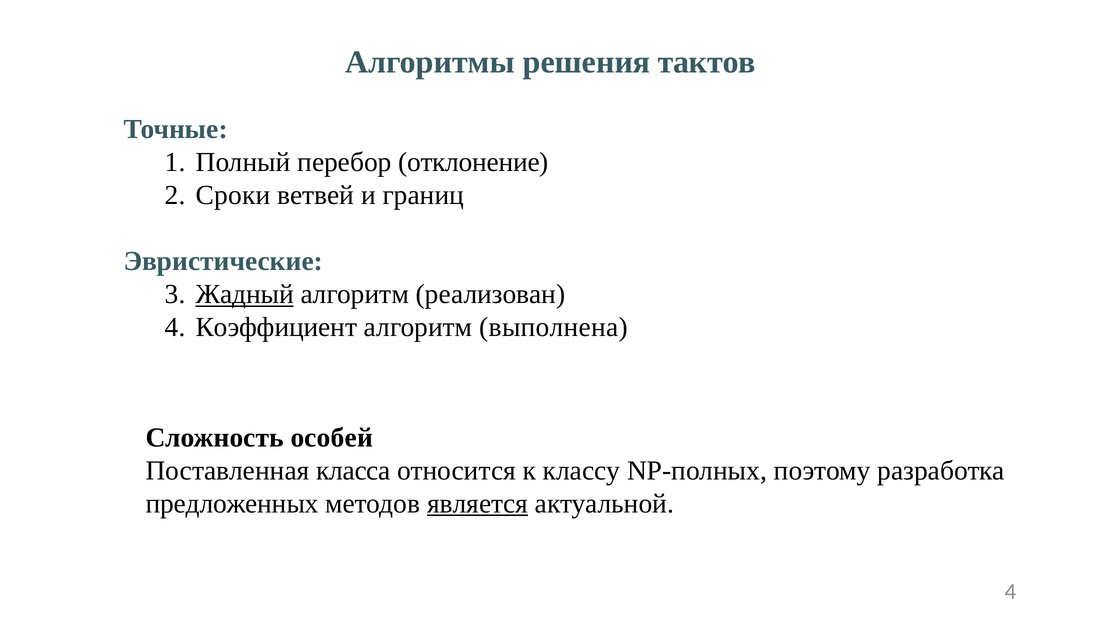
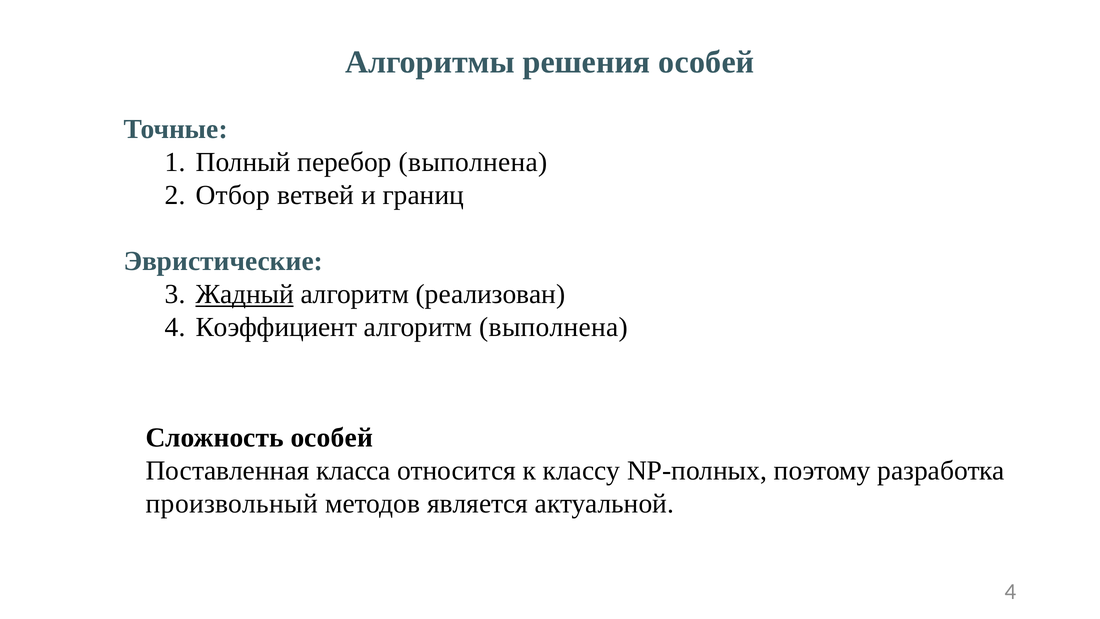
решения тактов: тактов -> особей
перебор отклонение: отклонение -> выполнена
Сроки: Сроки -> Отбор
предложенных: предложенных -> произвольный
является underline: present -> none
